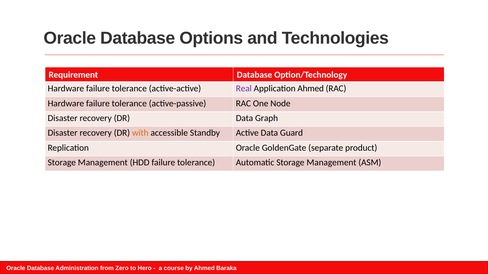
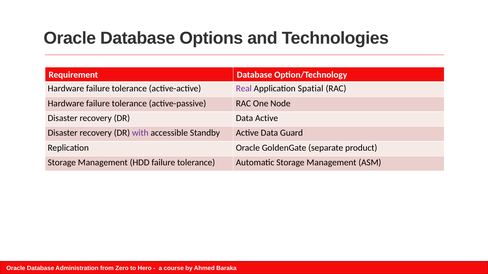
Application Ahmed: Ahmed -> Spatial
Data Graph: Graph -> Active
with colour: orange -> purple
